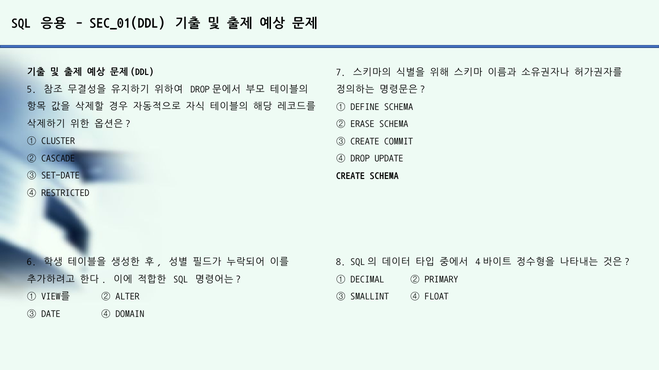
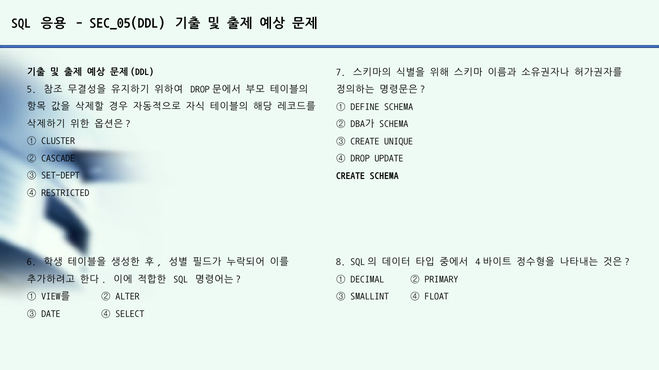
SEC_01(DDL: SEC_01(DDL -> SEC_05(DDL
ERASE: ERASE -> DBA가
COMMIT: COMMIT -> UNIQUE
SET-DATE: SET-DATE -> SET-DEPT
DOMAIN: DOMAIN -> SELECT
